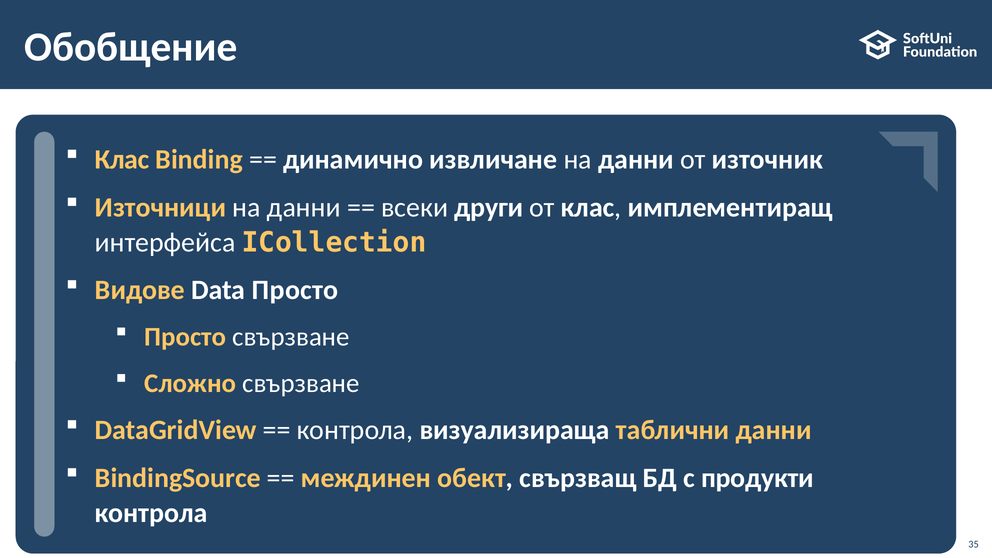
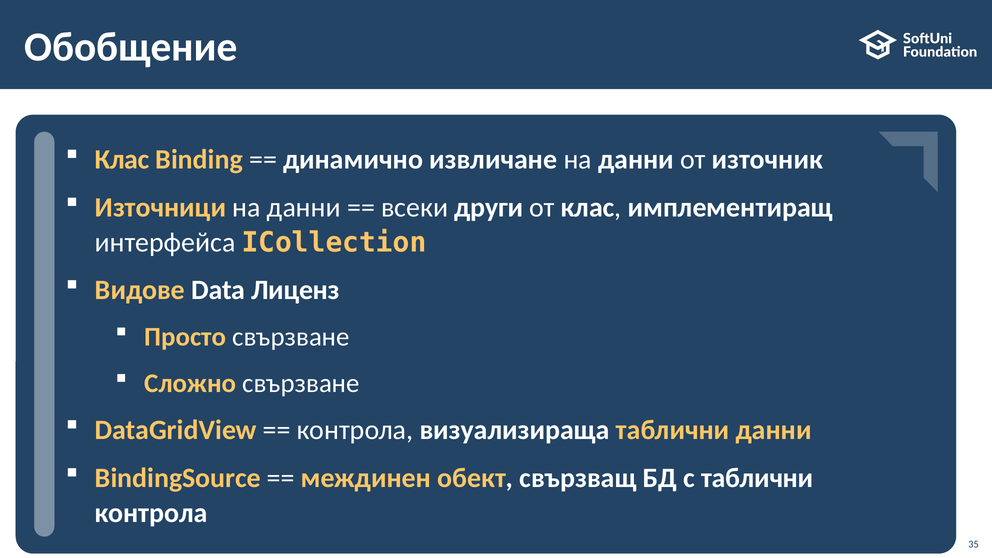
Data Просто: Просто -> Лиценз
с продукти: продукти -> таблични
